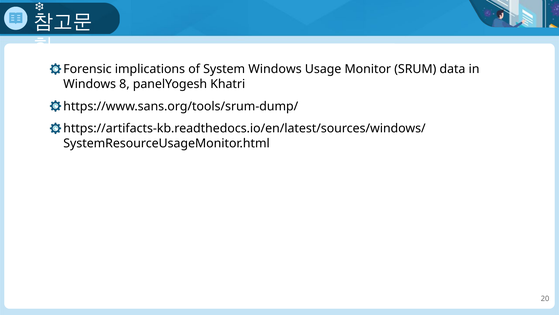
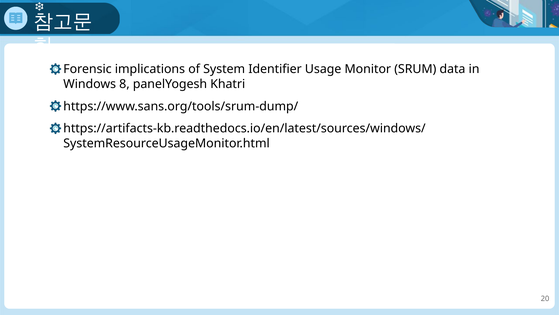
System Windows: Windows -> Identifier
